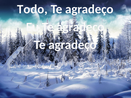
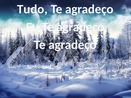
Todo: Todo -> Tudo
